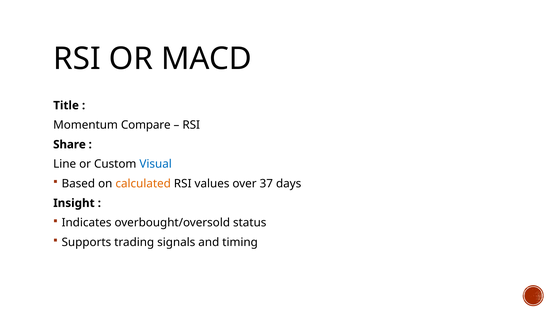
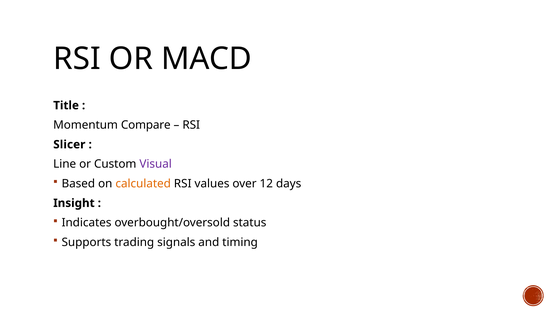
Share: Share -> Slicer
Visual colour: blue -> purple
37: 37 -> 12
